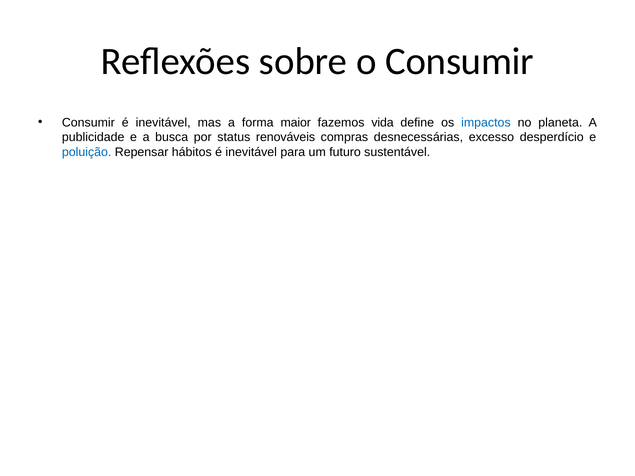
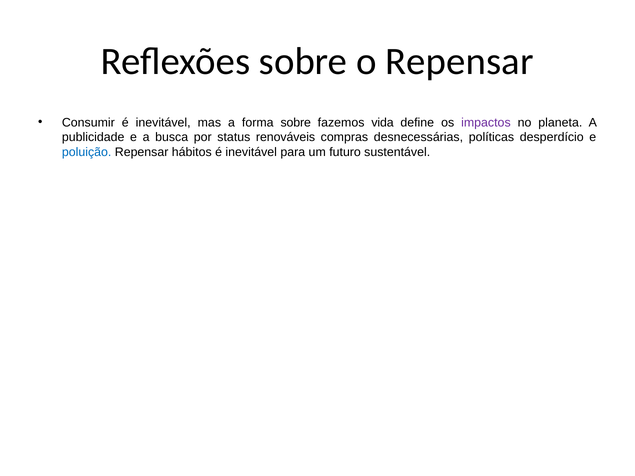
o Consumir: Consumir -> Repensar
forma maior: maior -> sobre
impactos colour: blue -> purple
excesso: excesso -> políticas
